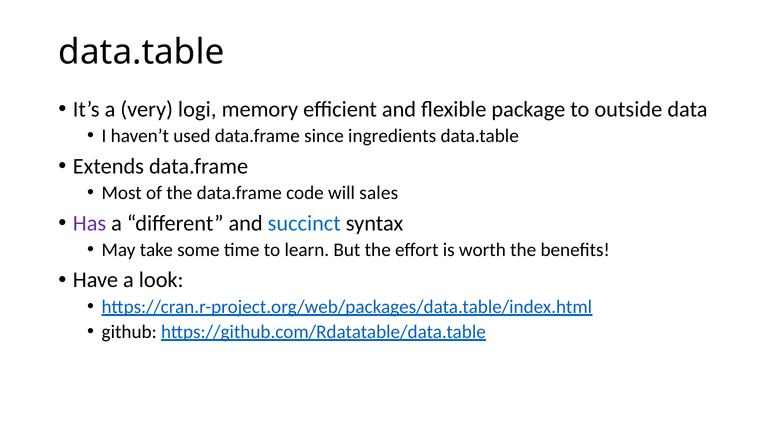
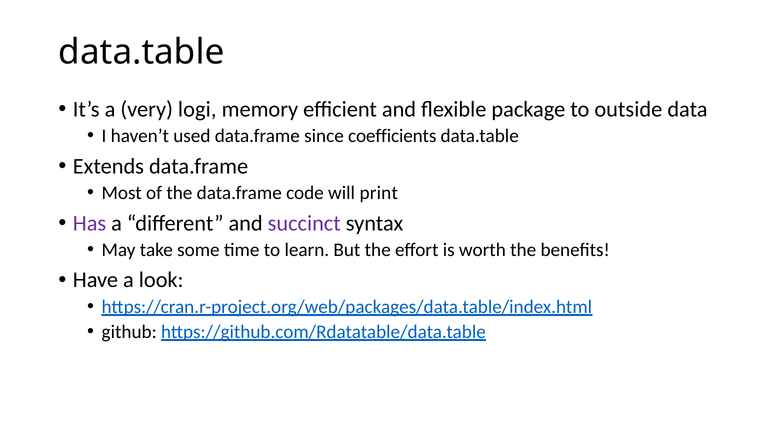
ingredients: ingredients -> coefficients
sales: sales -> print
succinct colour: blue -> purple
